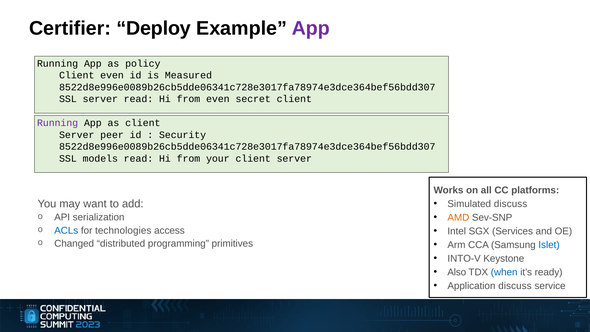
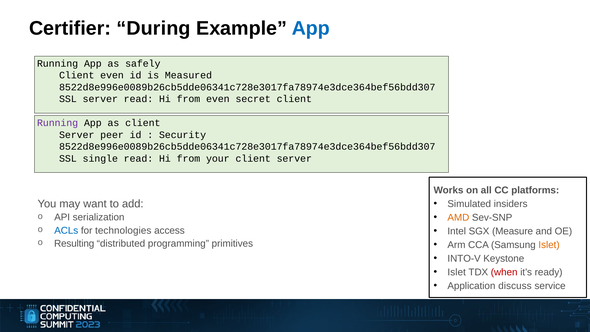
Deploy: Deploy -> During
App at (311, 28) colour: purple -> blue
policy: policy -> safely
models: models -> single
Simulated discuss: discuss -> insiders
Services: Services -> Measure
Changed: Changed -> Resulting
Islet at (549, 245) colour: blue -> orange
Also at (457, 272): Also -> Islet
when colour: blue -> red
